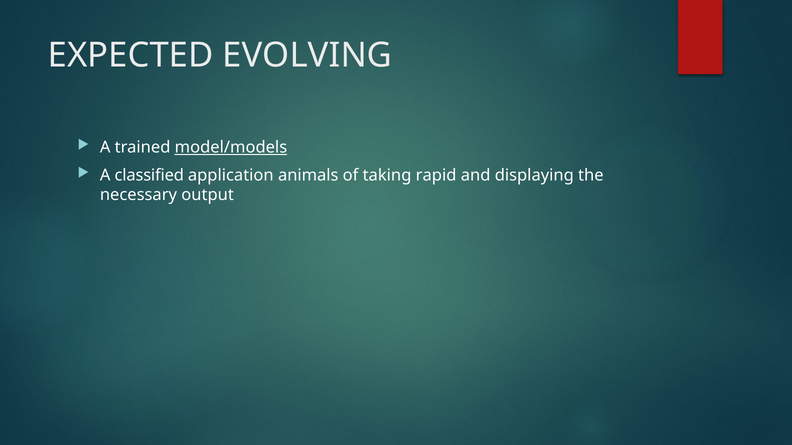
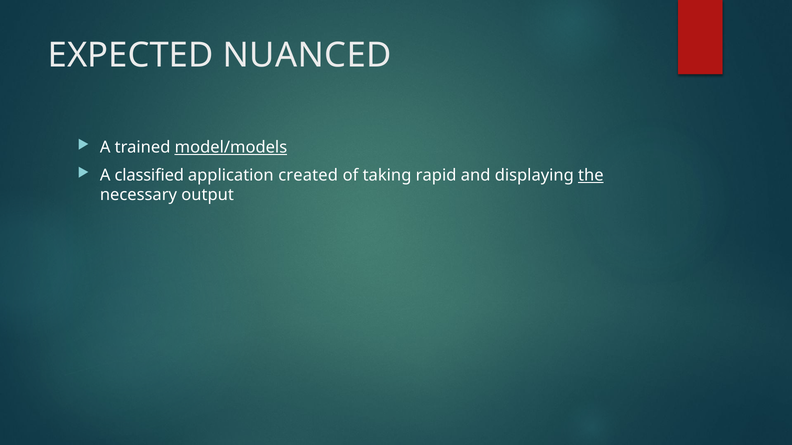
EVOLVING: EVOLVING -> NUANCED
animals: animals -> created
the underline: none -> present
